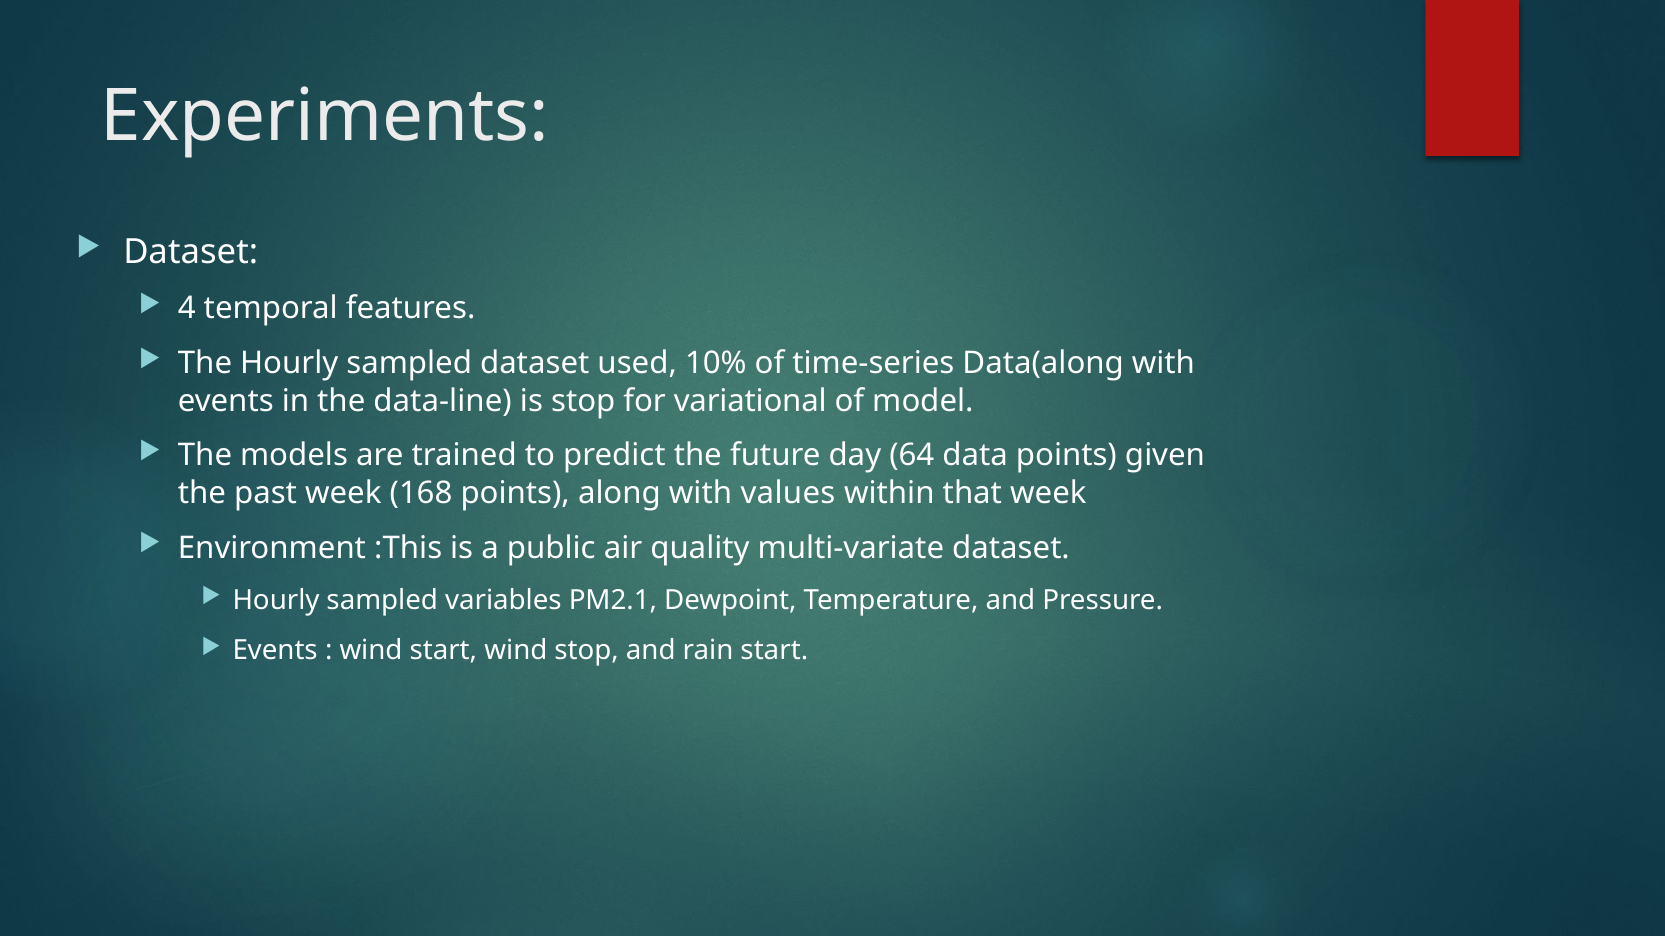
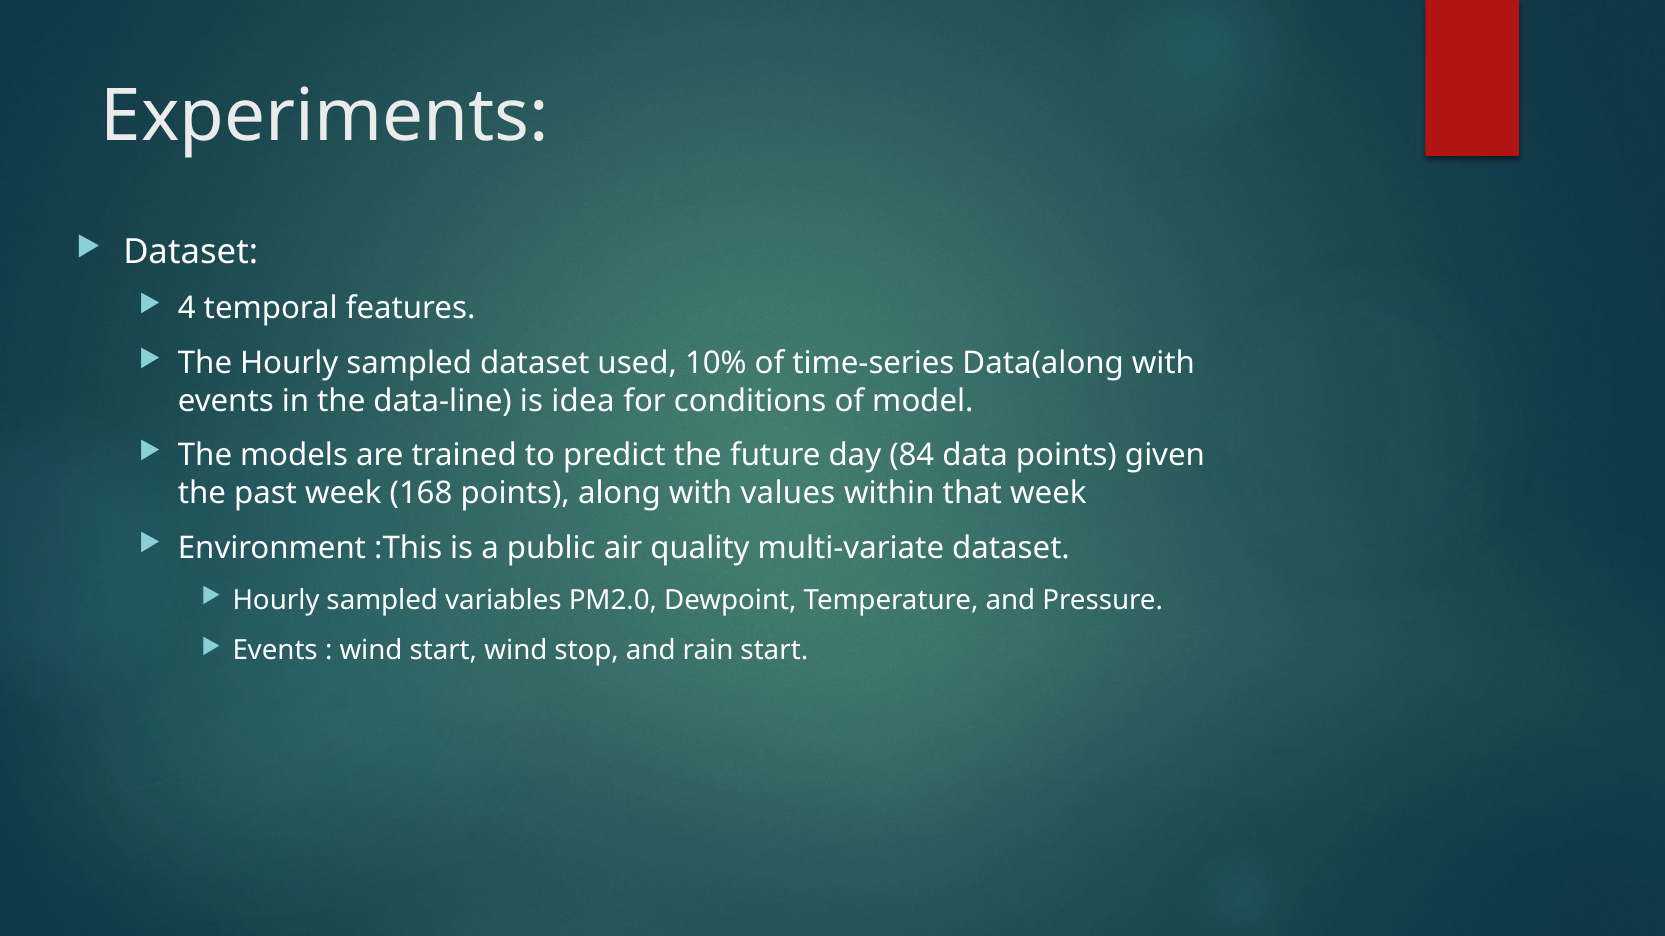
is stop: stop -> idea
variational: variational -> conditions
64: 64 -> 84
PM2.1: PM2.1 -> PM2.0
